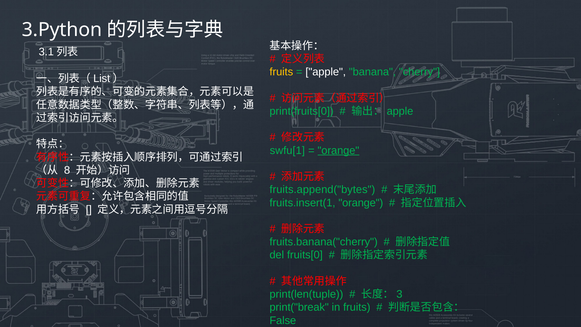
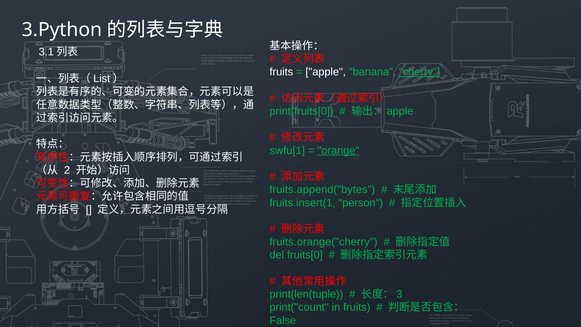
fruits at (281, 72) colour: yellow -> white
cherry underline: none -> present
8: 8 -> 2
fruits.insert(1 orange: orange -> person
fruits.banana("cherry: fruits.banana("cherry -> fruits.orange("cherry
print("break: print("break -> print("count
